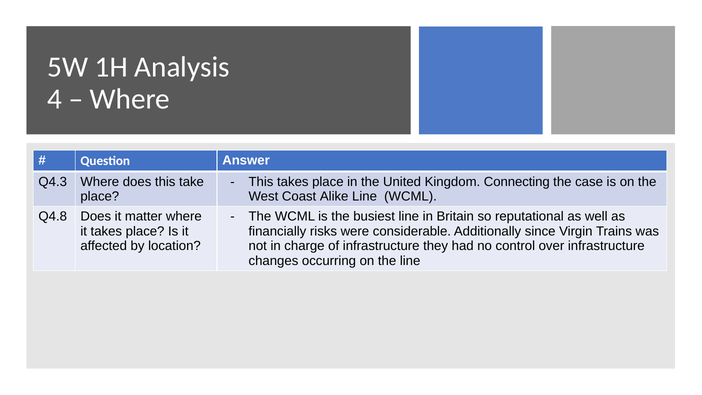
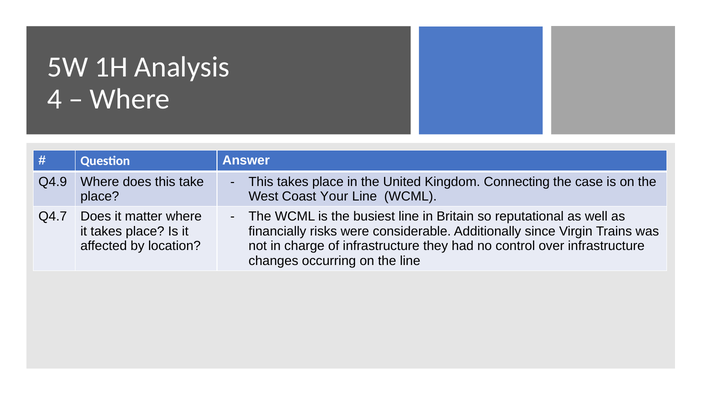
Q4.3: Q4.3 -> Q4.9
Alike: Alike -> Your
Q4.8: Q4.8 -> Q4.7
